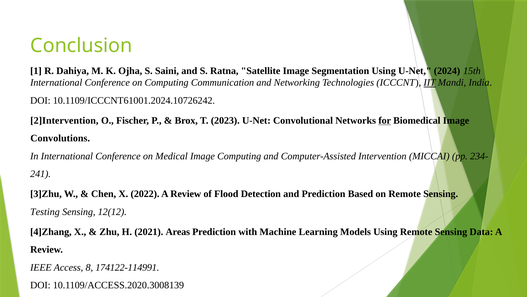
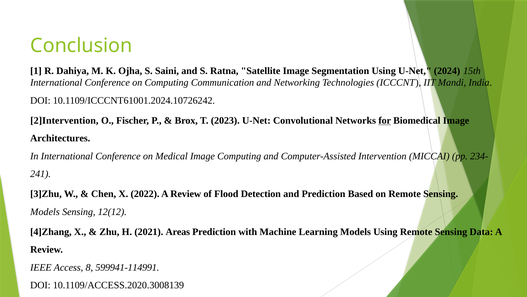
IIT underline: present -> none
Convolutions: Convolutions -> Architectures
Testing at (45, 211): Testing -> Models
174122-114991: 174122-114991 -> 599941-114991
